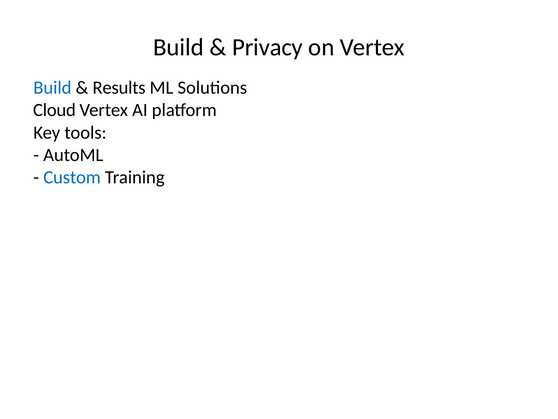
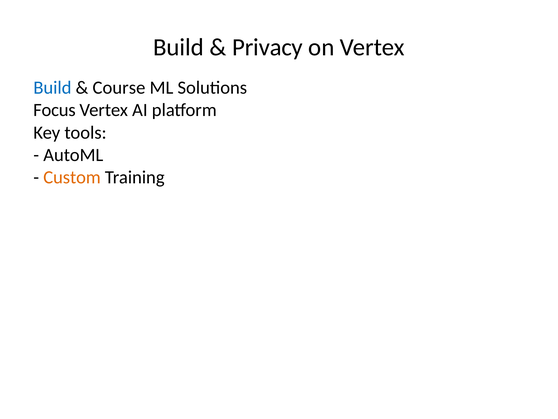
Results: Results -> Course
Cloud: Cloud -> Focus
Custom colour: blue -> orange
